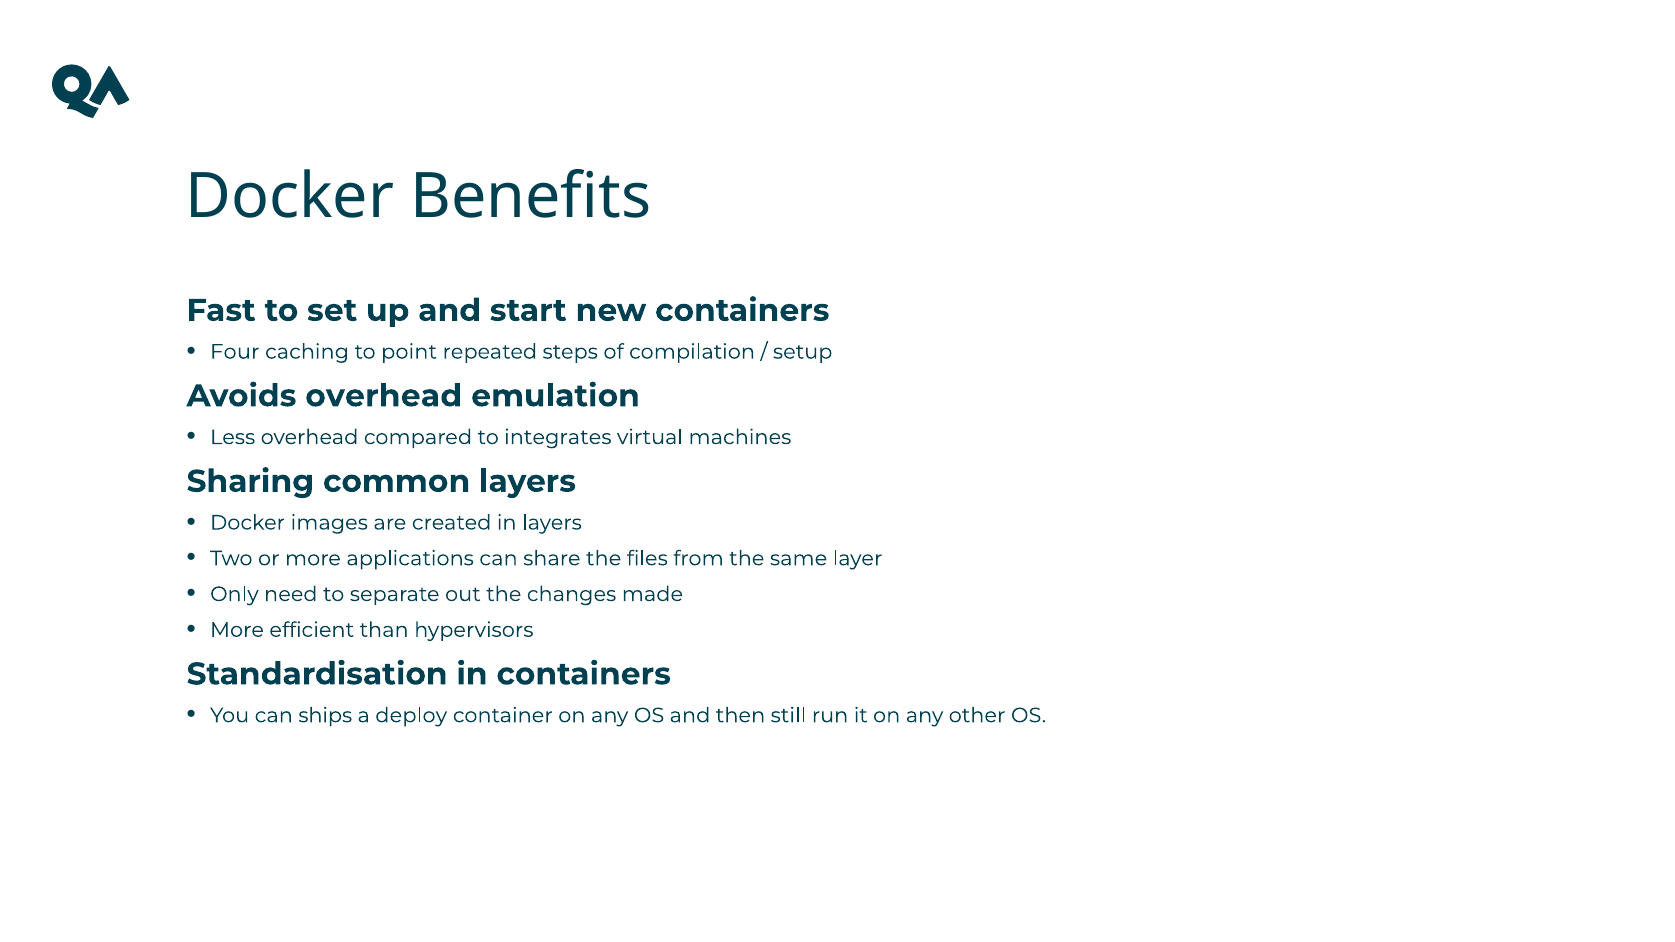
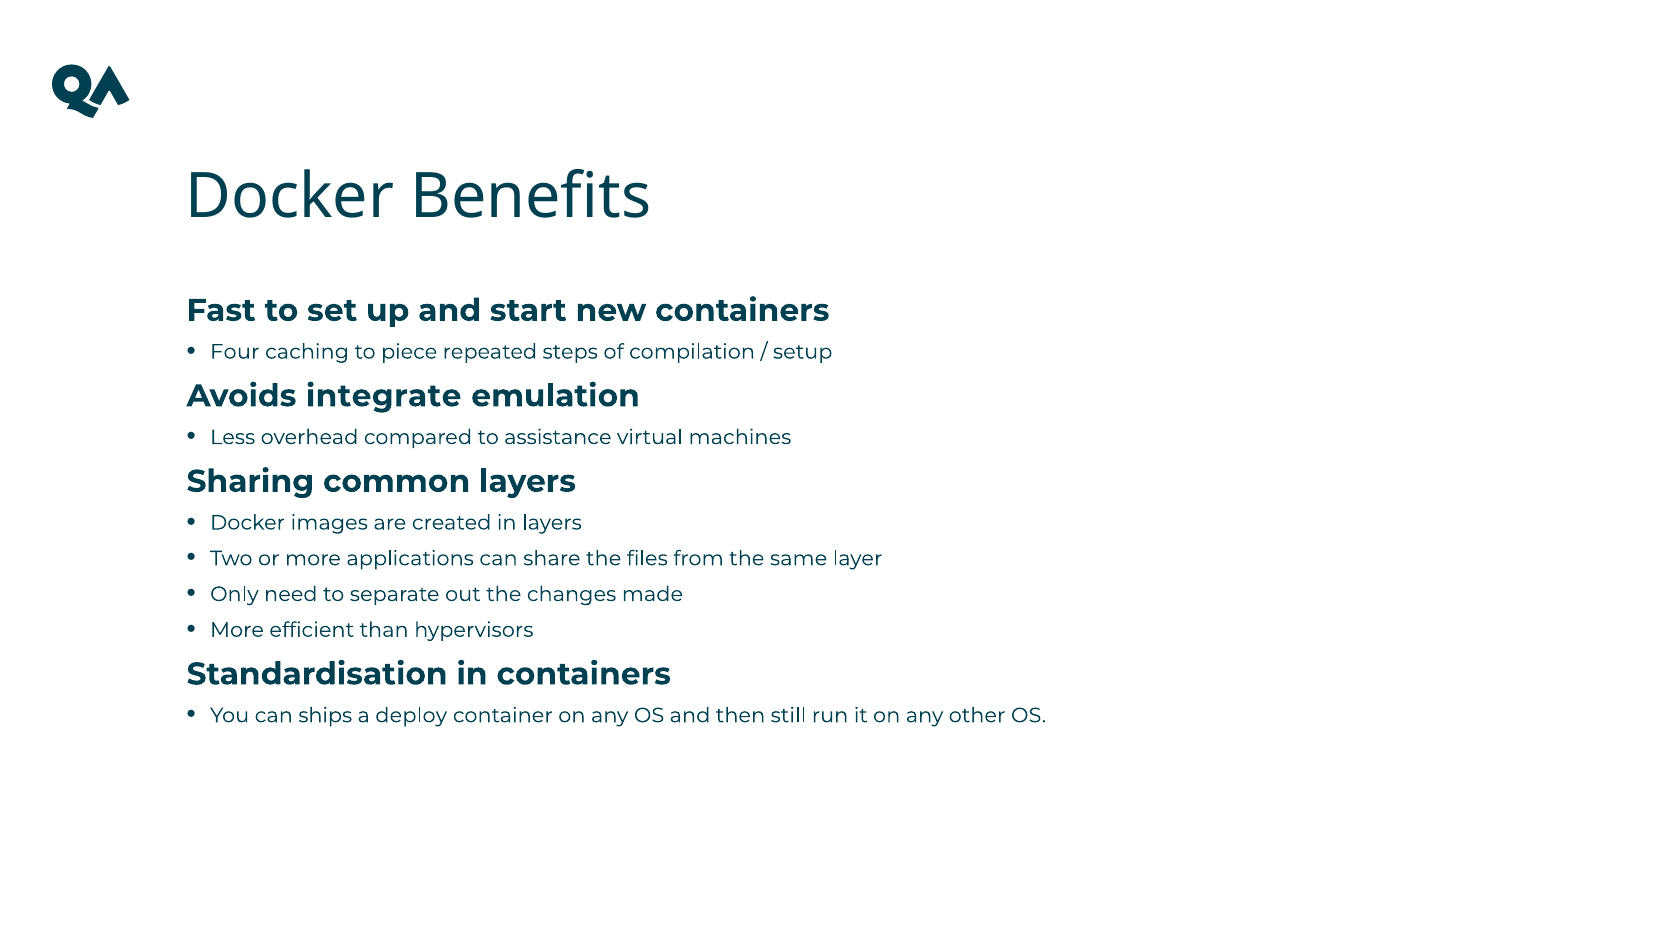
point: point -> piece
Avoids overhead: overhead -> integrate
integrates: integrates -> assistance
